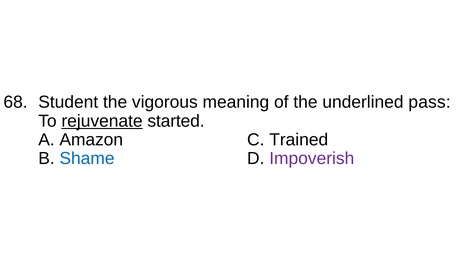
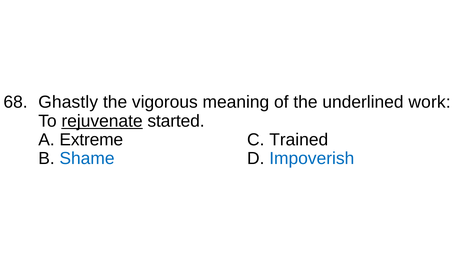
Student: Student -> Ghastly
pass: pass -> work
Amazon: Amazon -> Extreme
Impoverish colour: purple -> blue
